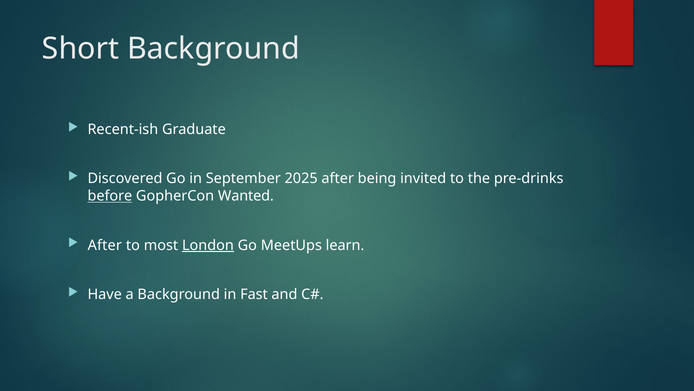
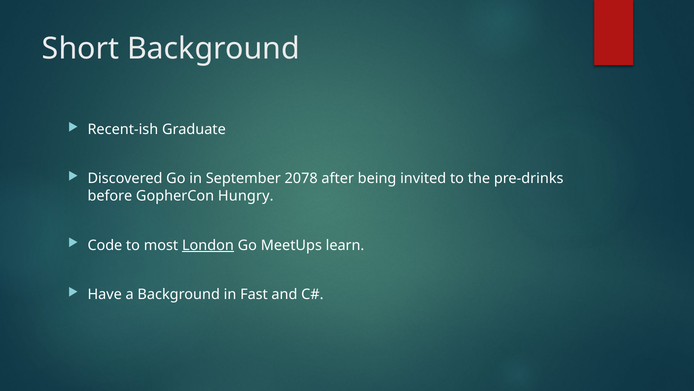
2025: 2025 -> 2078
before underline: present -> none
Wanted: Wanted -> Hungry
After at (105, 245): After -> Code
